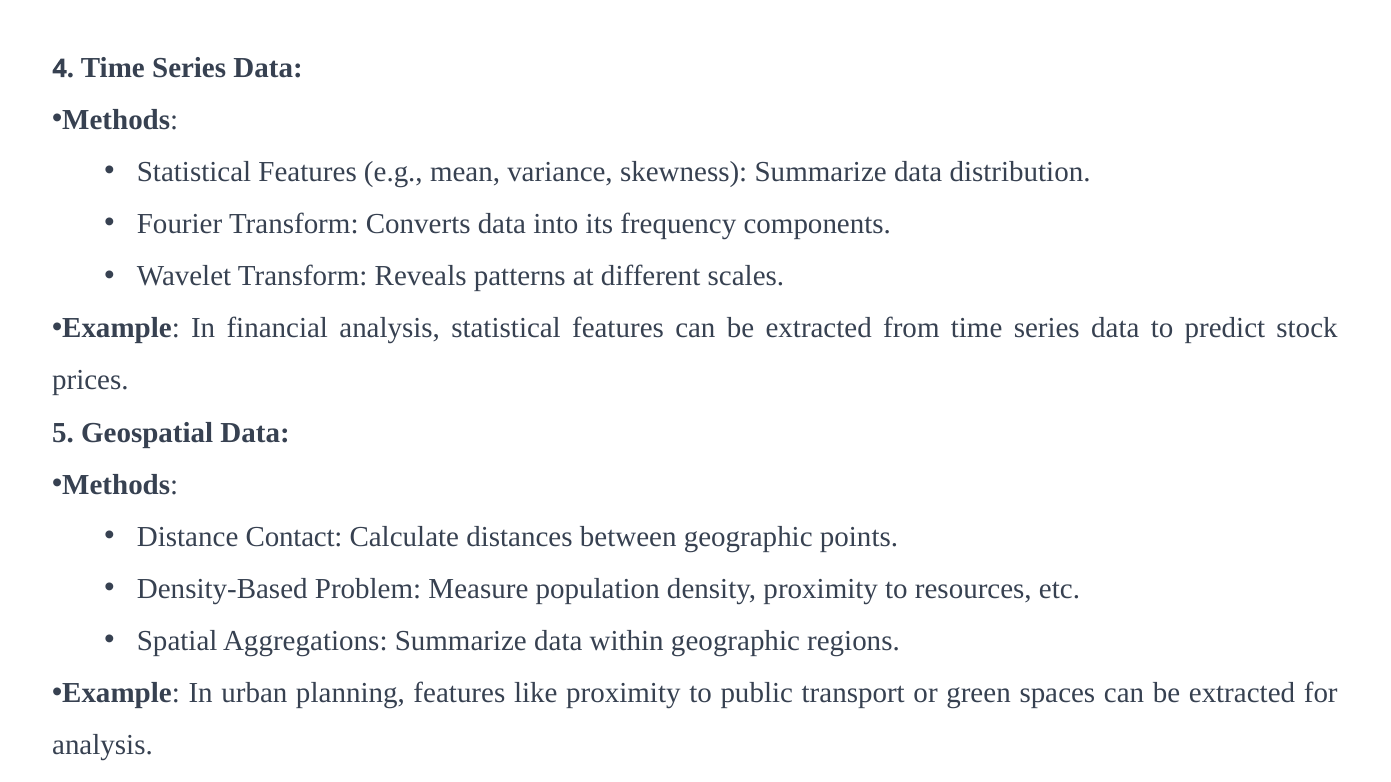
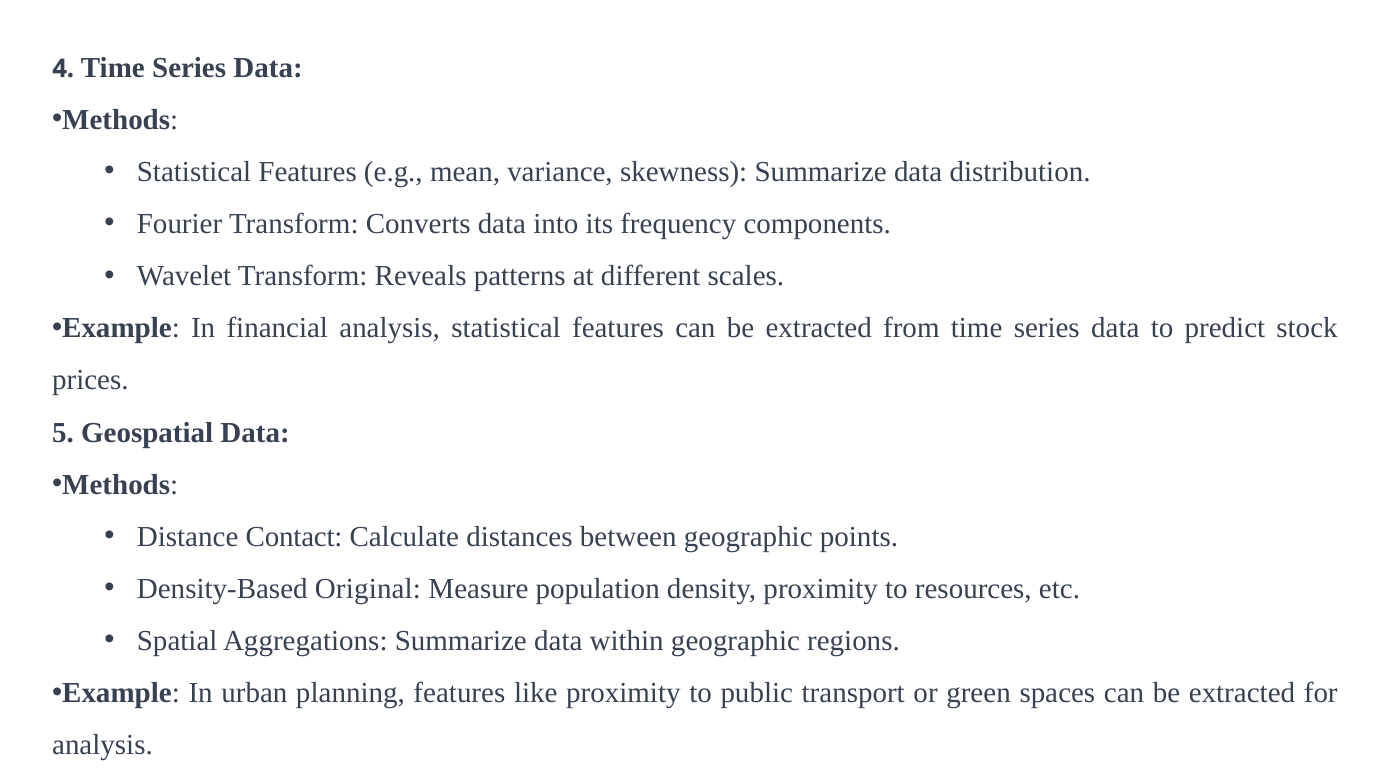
Problem: Problem -> Original
